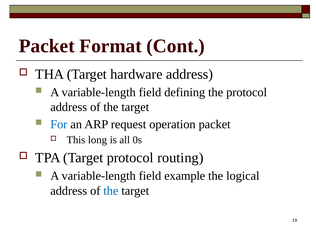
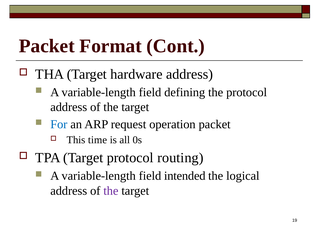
long: long -> time
example: example -> intended
the at (111, 191) colour: blue -> purple
